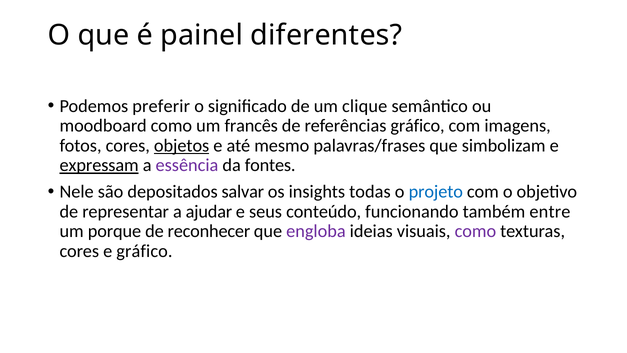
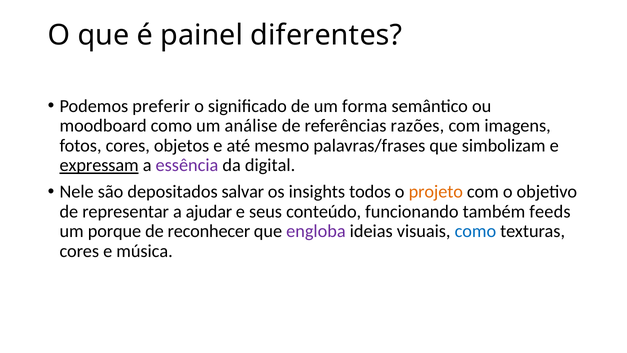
clique: clique -> forma
francês: francês -> análise
referências gráfico: gráfico -> razões
objetos underline: present -> none
fontes: fontes -> digital
todas: todas -> todos
projeto colour: blue -> orange
entre: entre -> feeds
como at (475, 231) colour: purple -> blue
e gráfico: gráfico -> música
